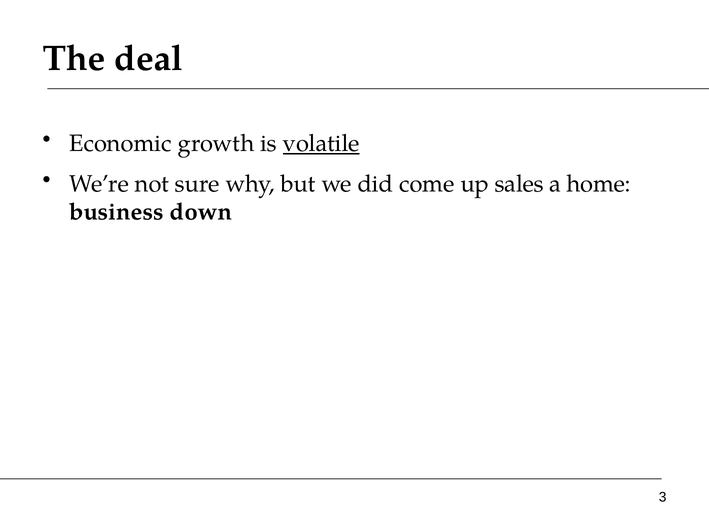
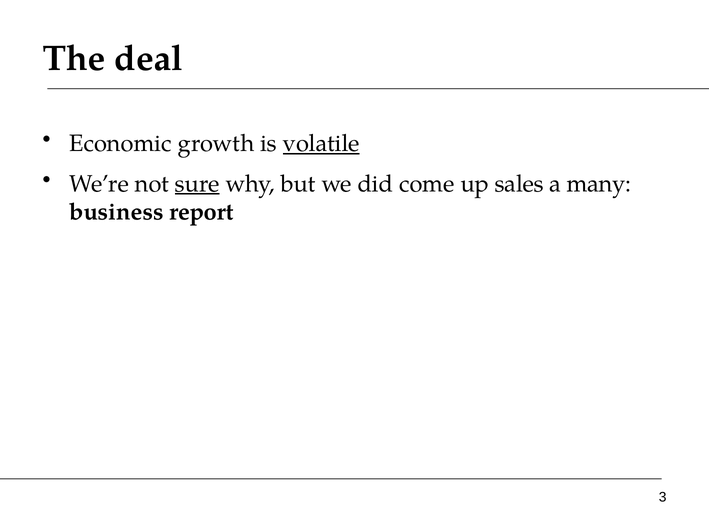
sure underline: none -> present
home: home -> many
down: down -> report
